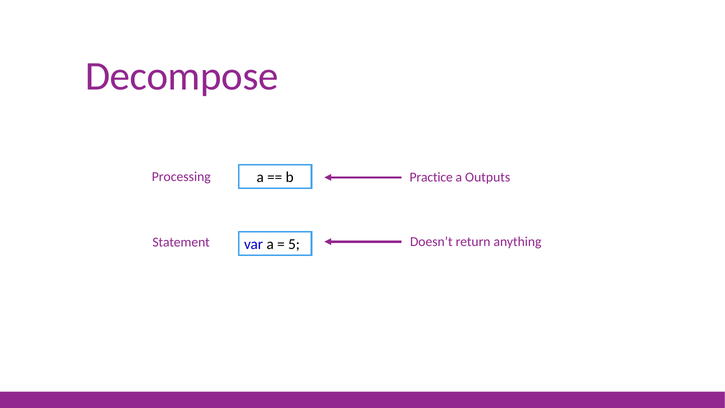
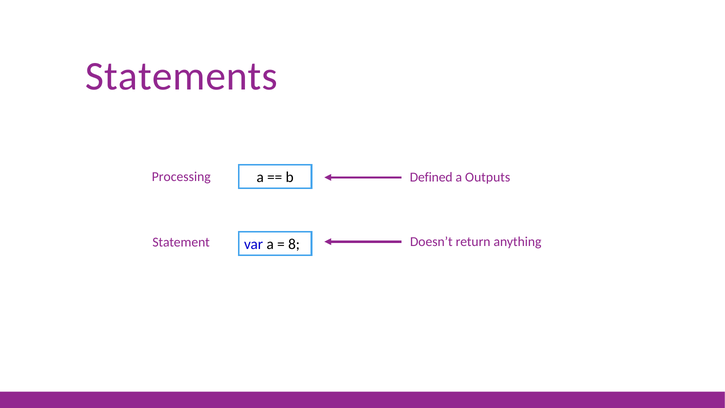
Decompose: Decompose -> Statements
Practice: Practice -> Defined
5: 5 -> 8
